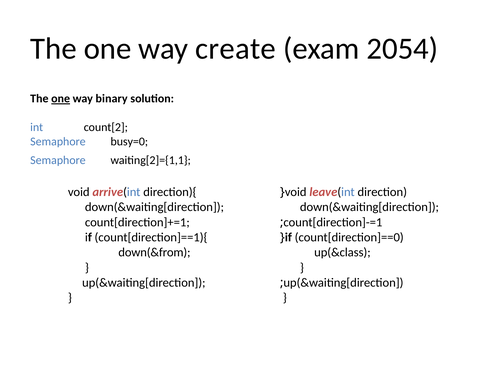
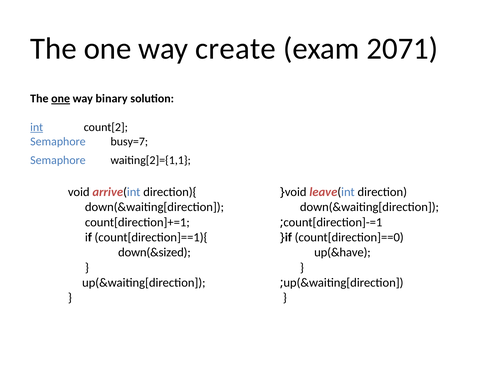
2054: 2054 -> 2071
int underline: none -> present
busy=0: busy=0 -> busy=7
down(&from: down(&from -> down(&sized
up(&class: up(&class -> up(&have
